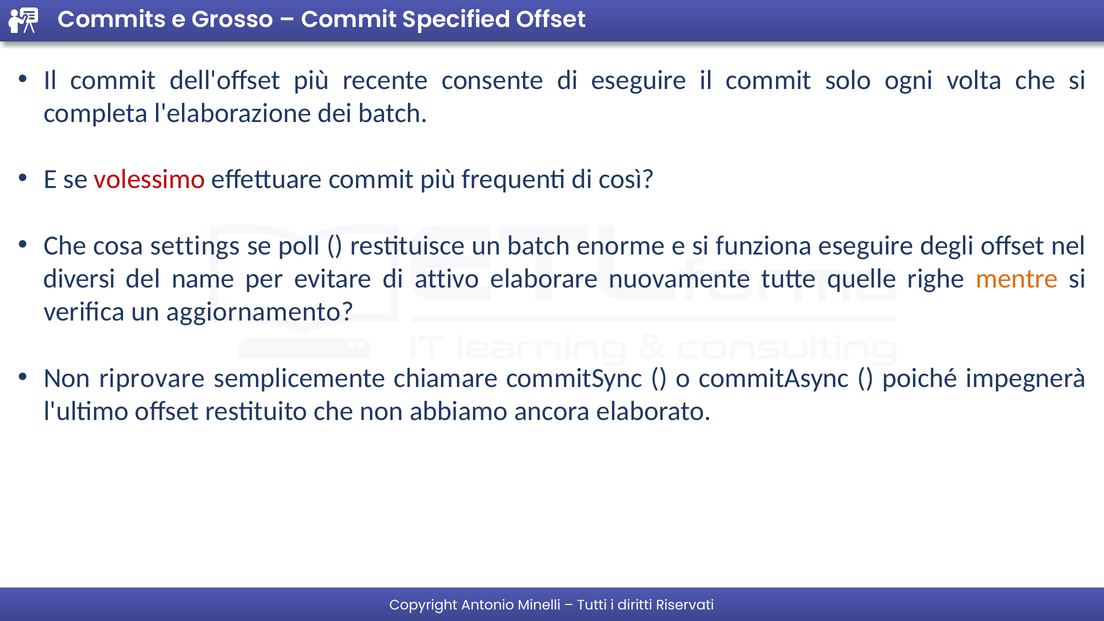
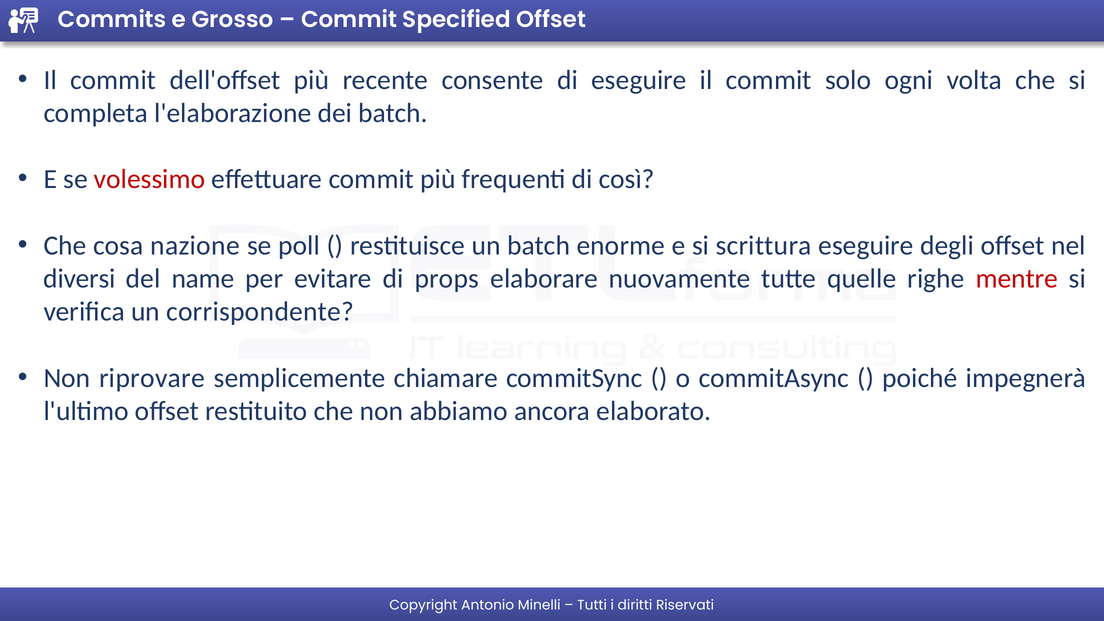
settings: settings -> nazione
funziona: funziona -> scrittura
attivo: attivo -> props
mentre colour: orange -> red
aggiornamento: aggiornamento -> corrispondente
